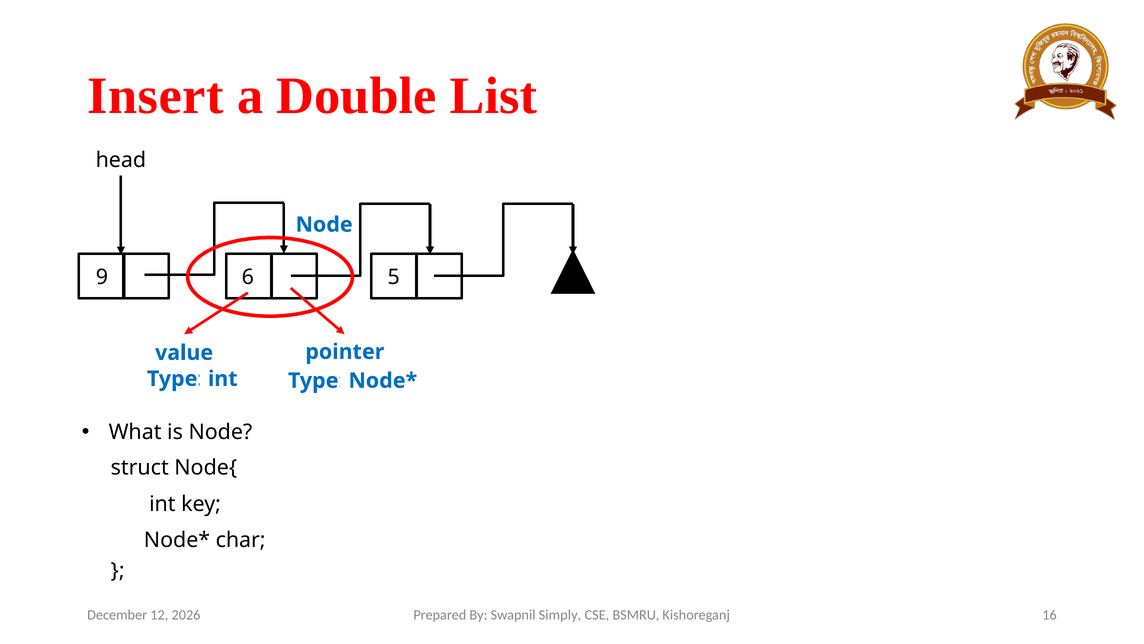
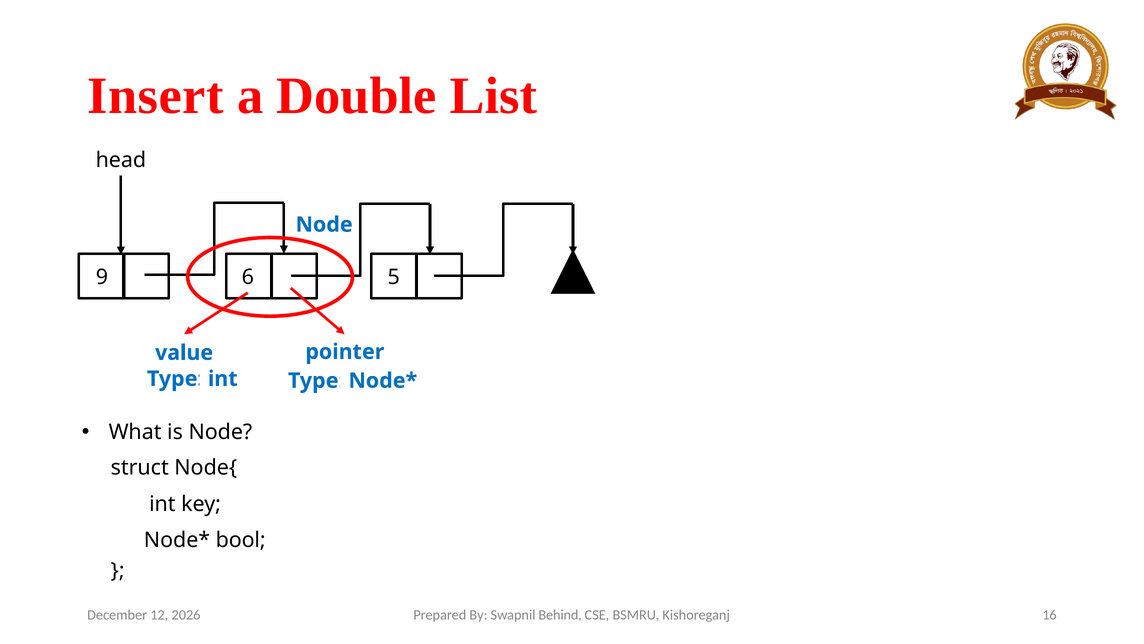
char: char -> bool
Simply: Simply -> Behind
